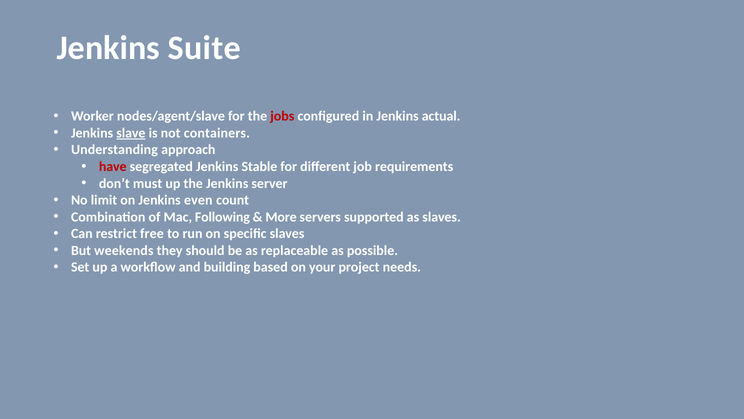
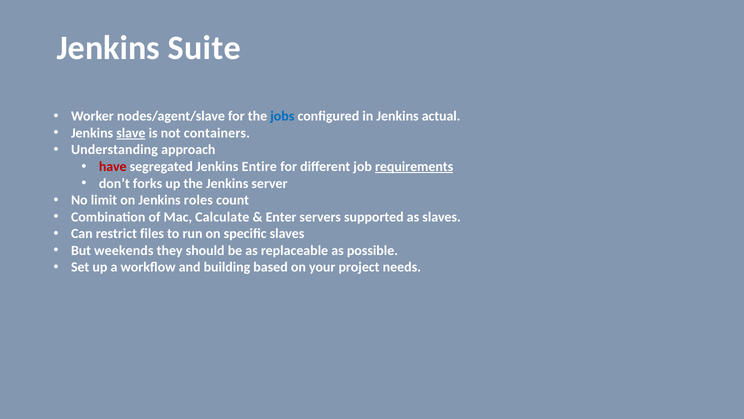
jobs colour: red -> blue
Stable: Stable -> Entire
requirements underline: none -> present
must: must -> forks
even: even -> roles
Following: Following -> Calculate
More: More -> Enter
free: free -> files
